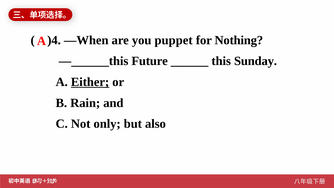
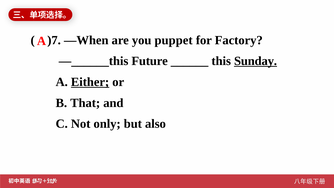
)4: )4 -> )7
Nothing: Nothing -> Factory
Sunday underline: none -> present
Rain: Rain -> That
